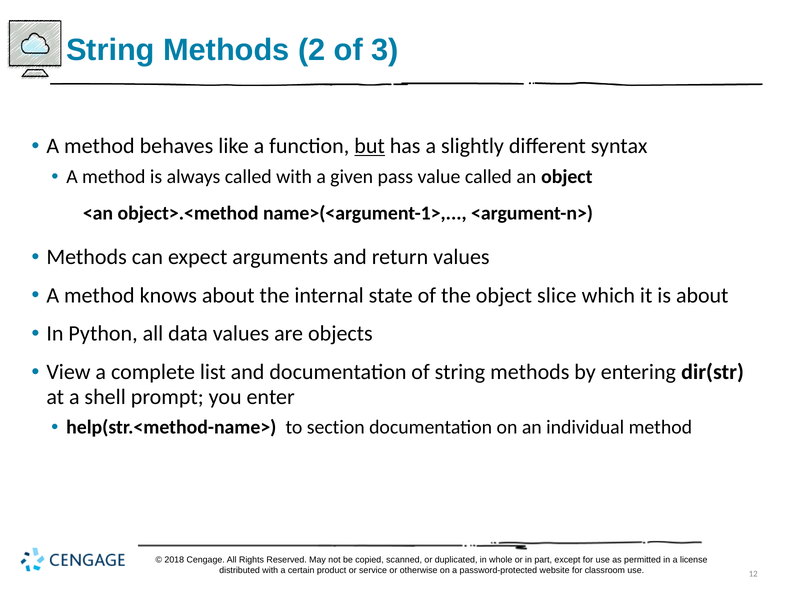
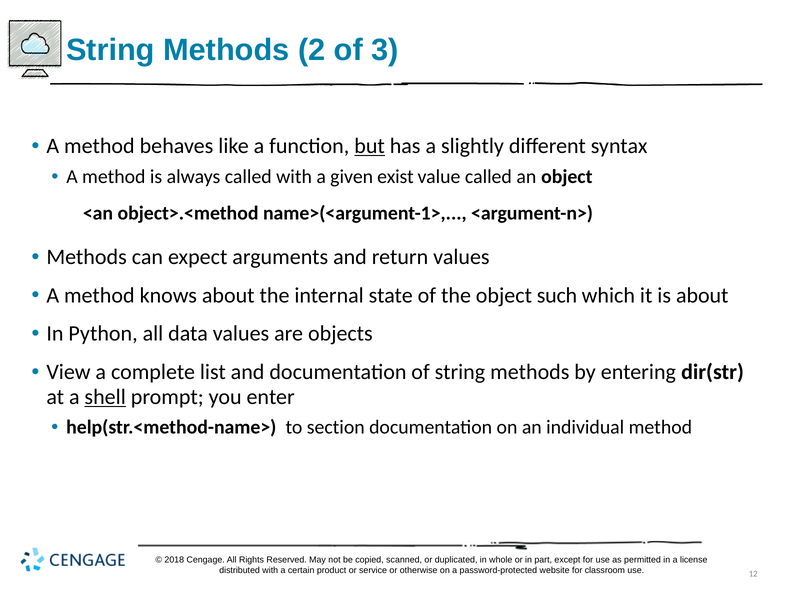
pass: pass -> exist
slice: slice -> such
shell underline: none -> present
